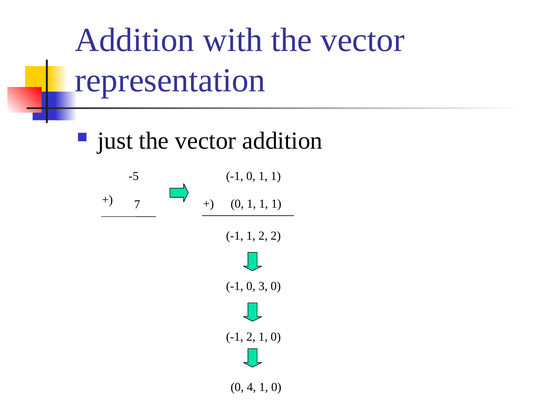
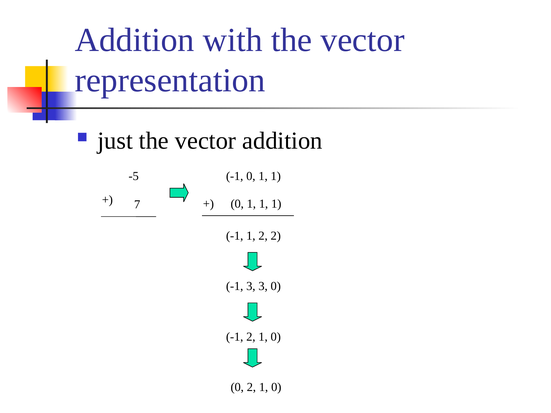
0 at (251, 286): 0 -> 3
0 4: 4 -> 2
